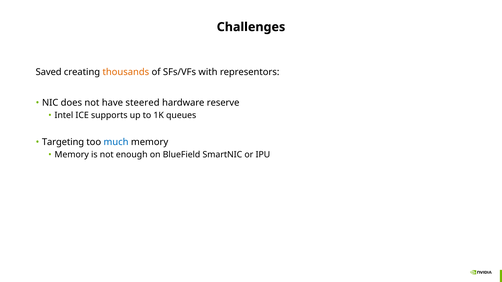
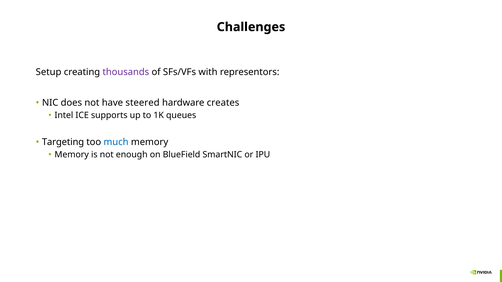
Saved: Saved -> Setup
thousands colour: orange -> purple
reserve: reserve -> creates
